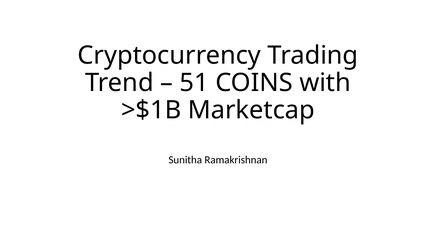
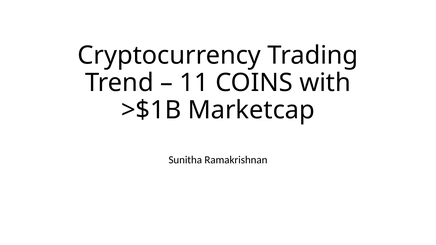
51: 51 -> 11
